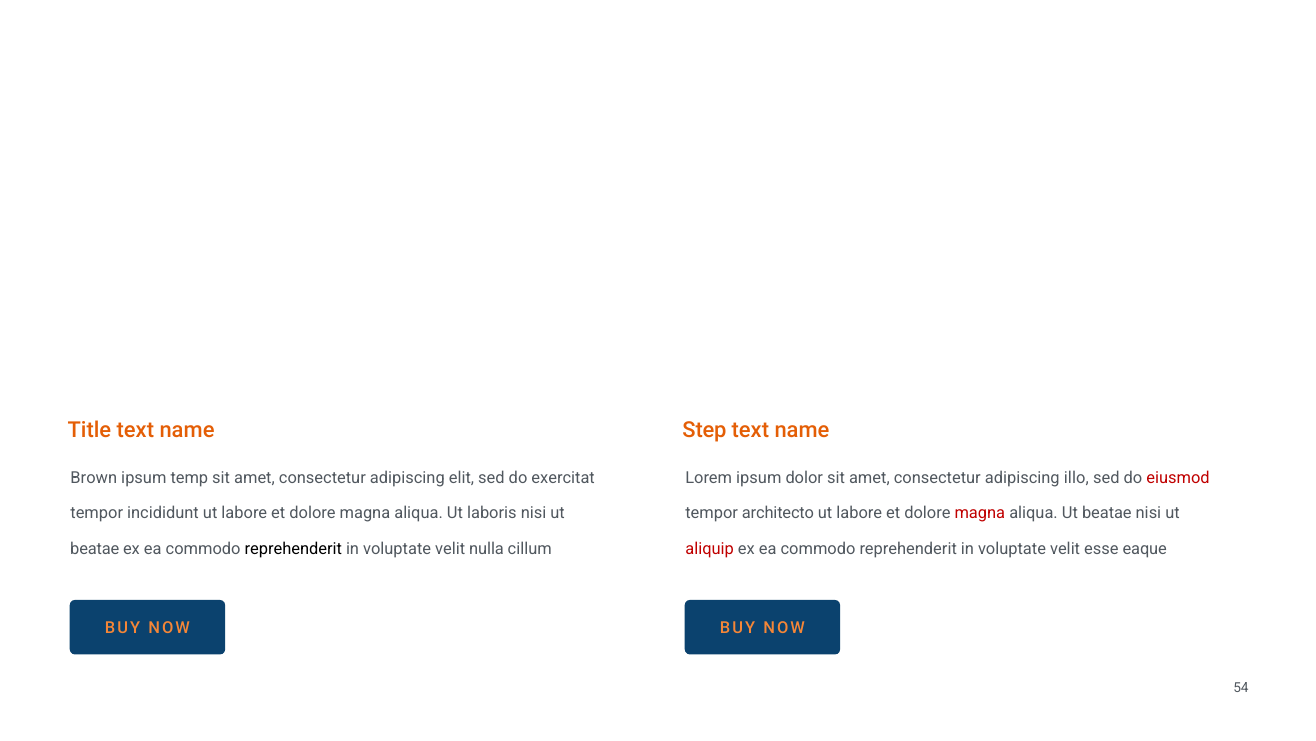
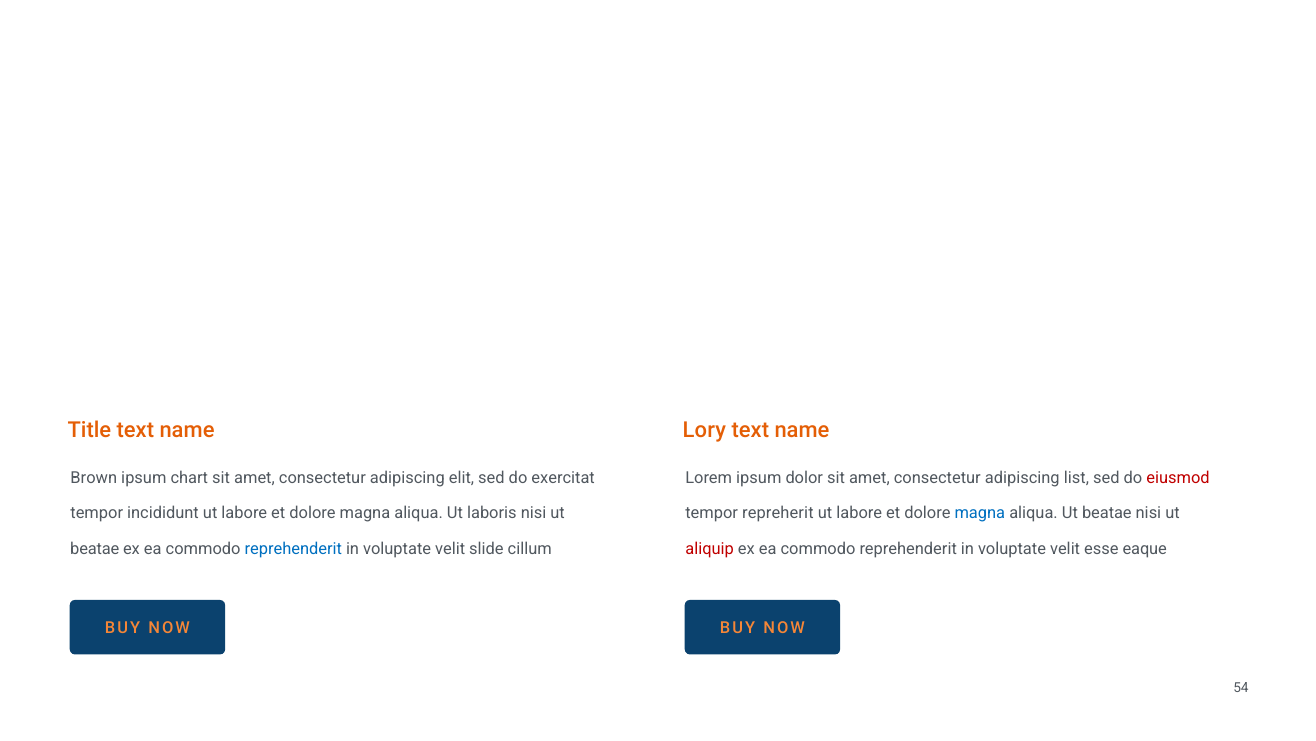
Step: Step -> Lory
temp: temp -> chart
illo: illo -> list
architecto: architecto -> repreherit
magna at (980, 513) colour: red -> blue
reprehenderit at (293, 548) colour: black -> blue
nulla: nulla -> slide
